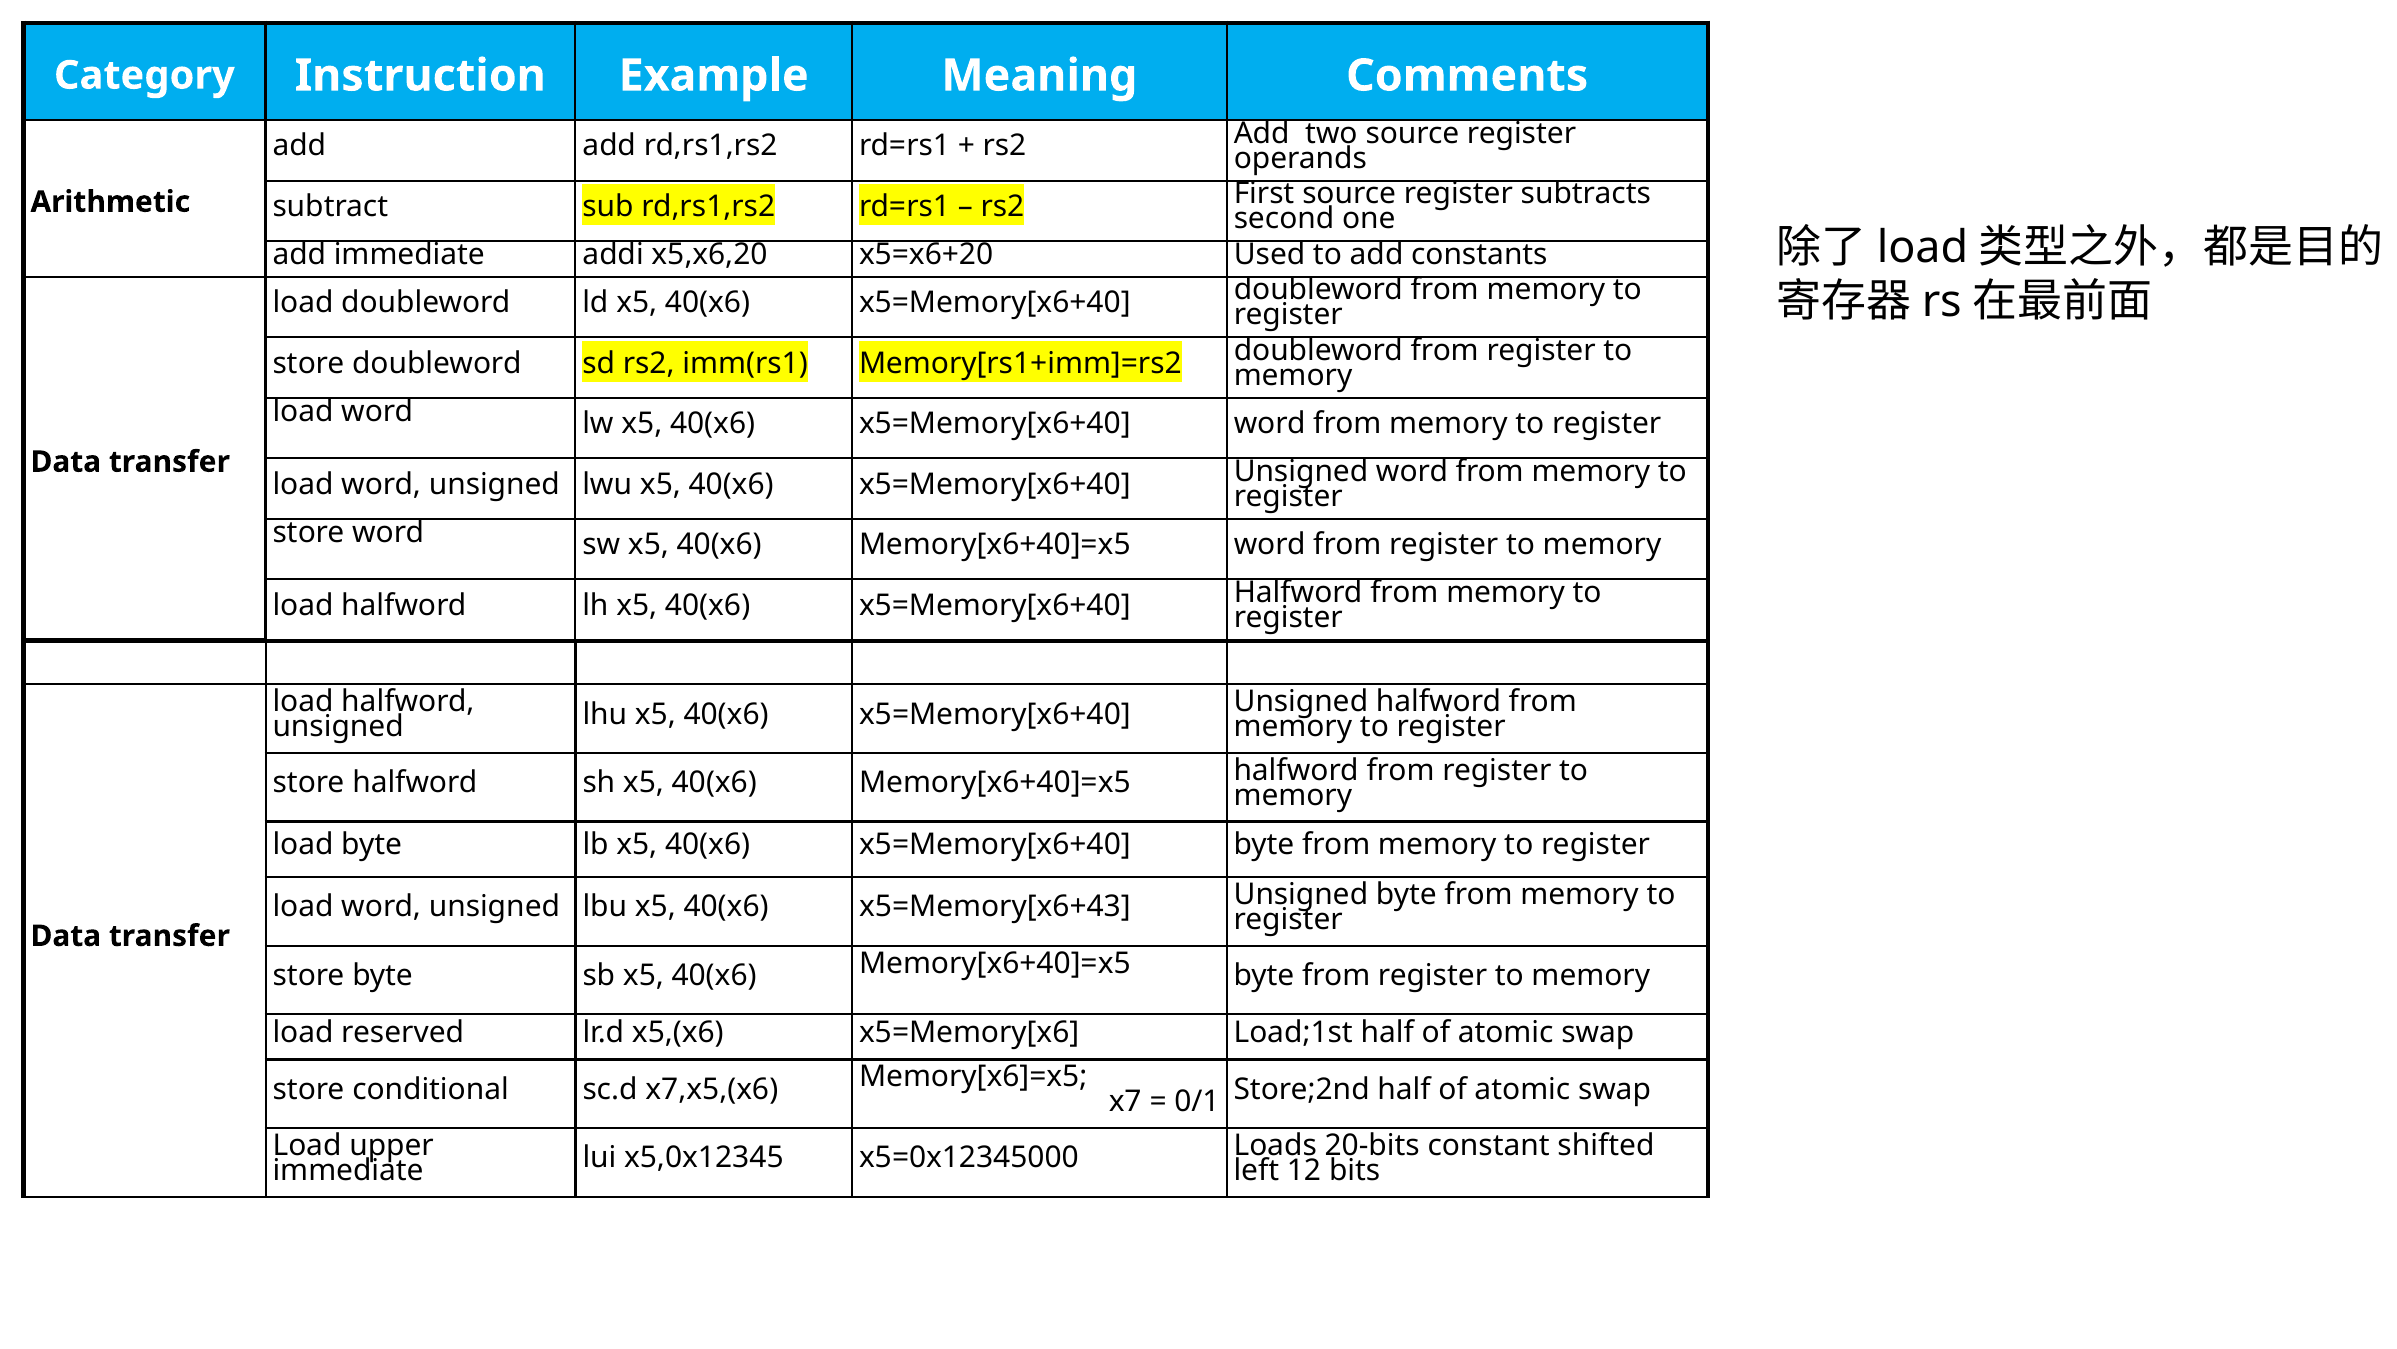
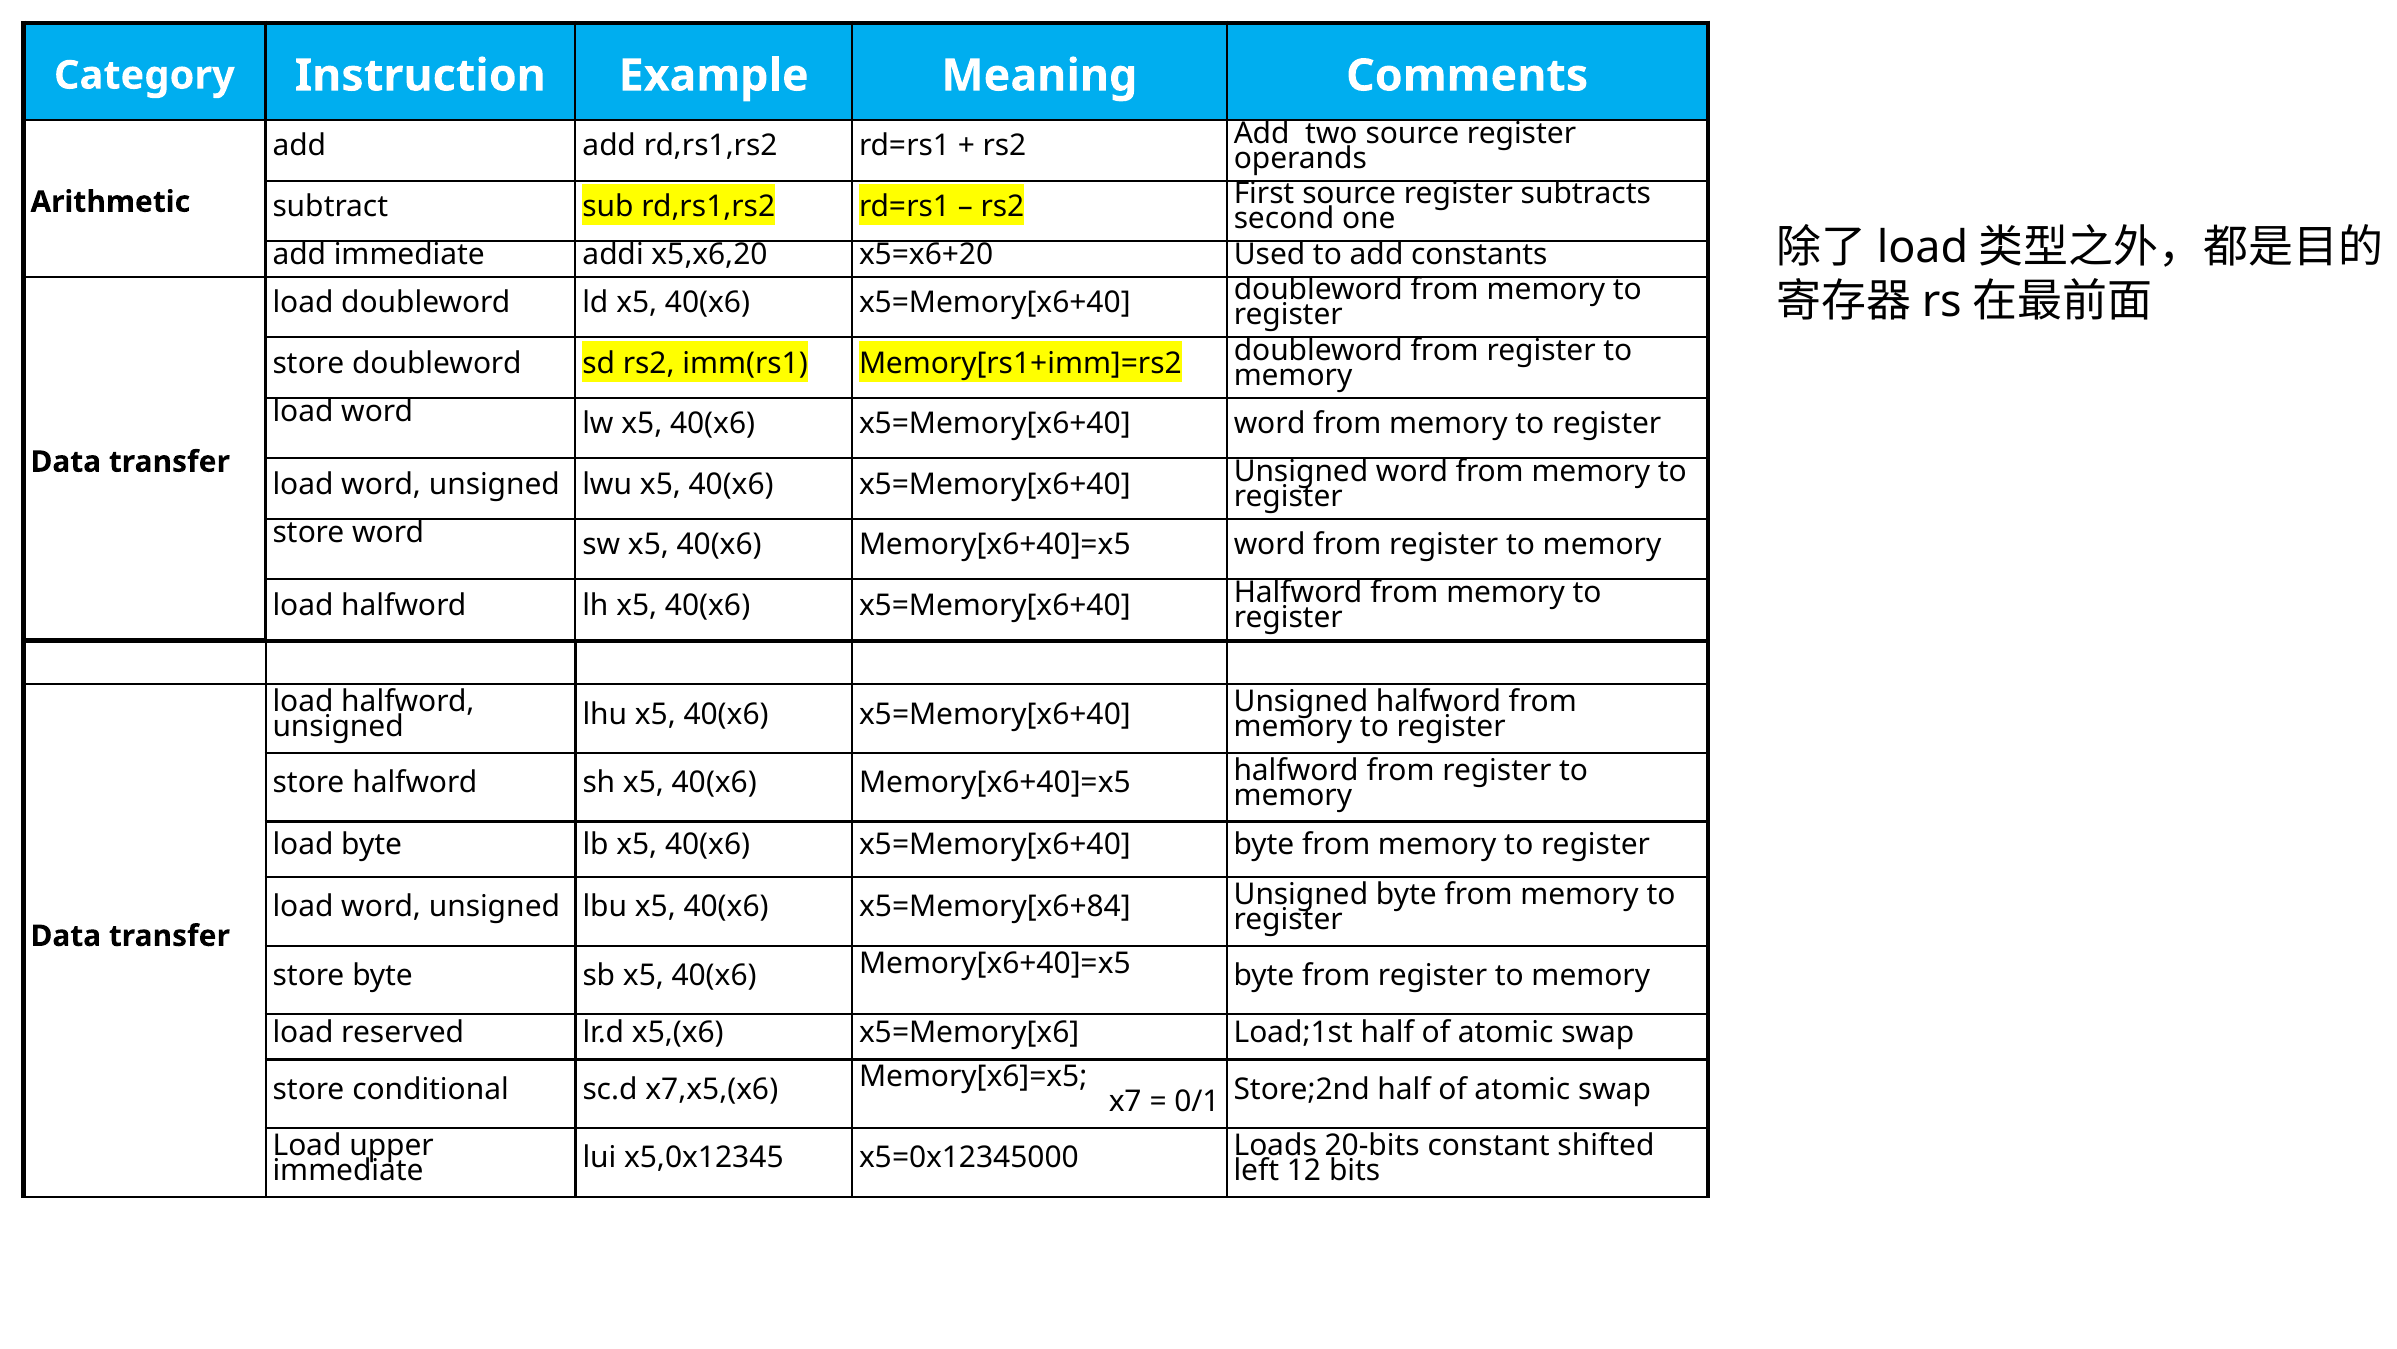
x5=Memory[x6+43: x5=Memory[x6+43 -> x5=Memory[x6+84
